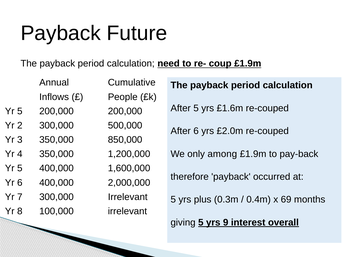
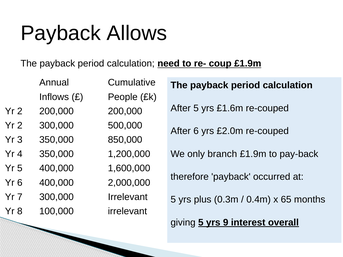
Future: Future -> Allows
5 at (20, 111): 5 -> 2
among: among -> branch
69: 69 -> 65
